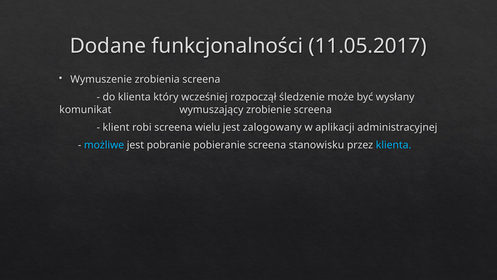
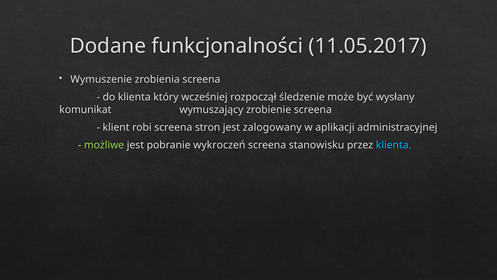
wielu: wielu -> stron
możliwe colour: light blue -> light green
pobieranie: pobieranie -> wykroczeń
